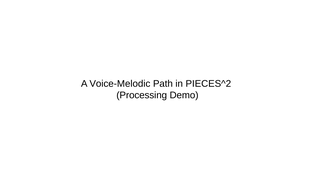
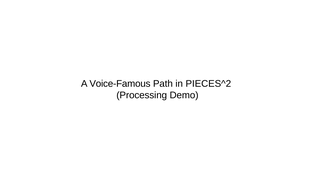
Voice-Melodic: Voice-Melodic -> Voice-Famous
